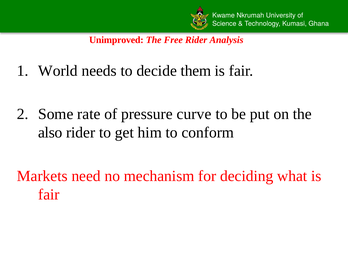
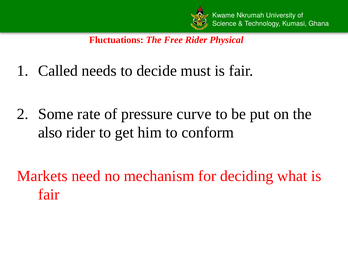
Unimproved: Unimproved -> Fluctuations
Analysis: Analysis -> Physical
World: World -> Called
them: them -> must
